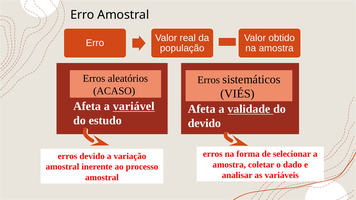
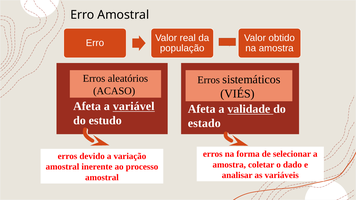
devido at (204, 123): devido -> estado
